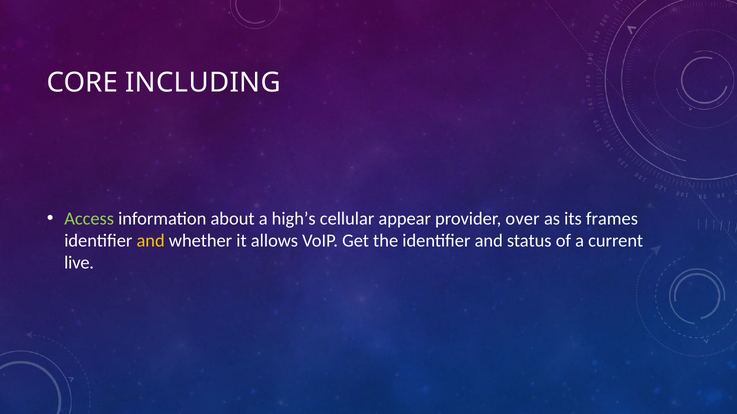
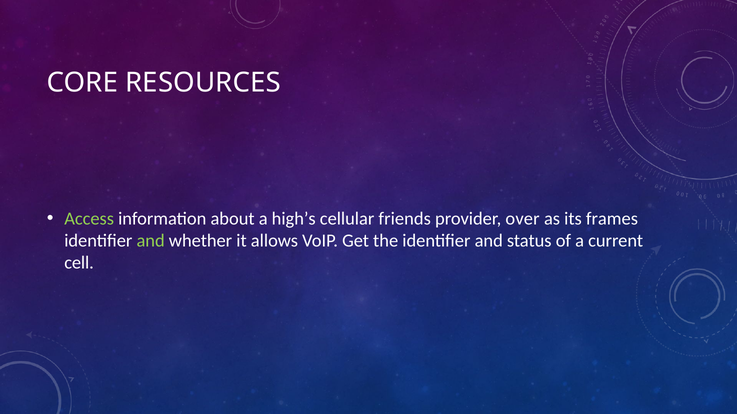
INCLUDING: INCLUDING -> RESOURCES
appear: appear -> friends
and at (151, 241) colour: yellow -> light green
live: live -> cell
